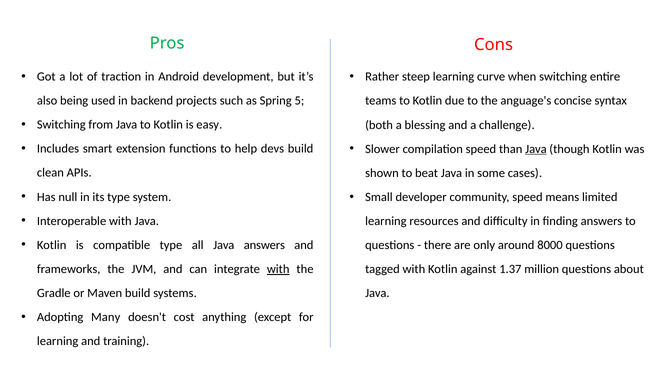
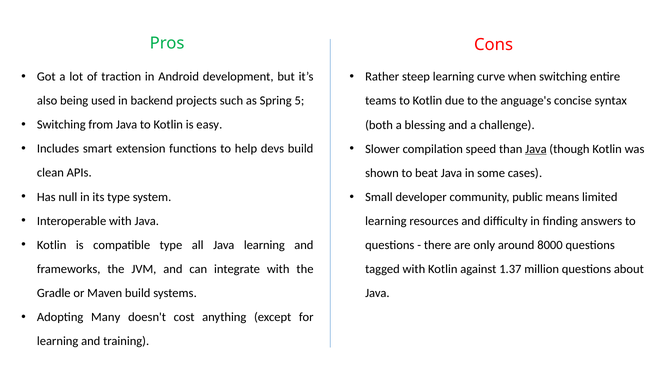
community speed: speed -> public
Java answers: answers -> learning
with at (278, 269) underline: present -> none
